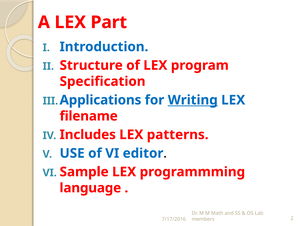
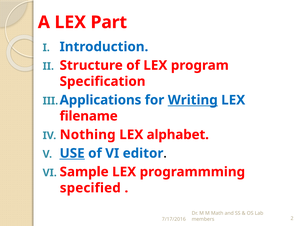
Includes: Includes -> Nothing
patterns: patterns -> alphabet
USE underline: none -> present
language: language -> specified
